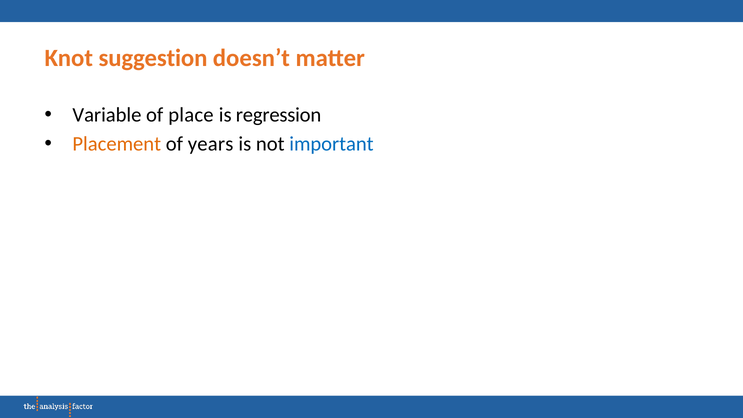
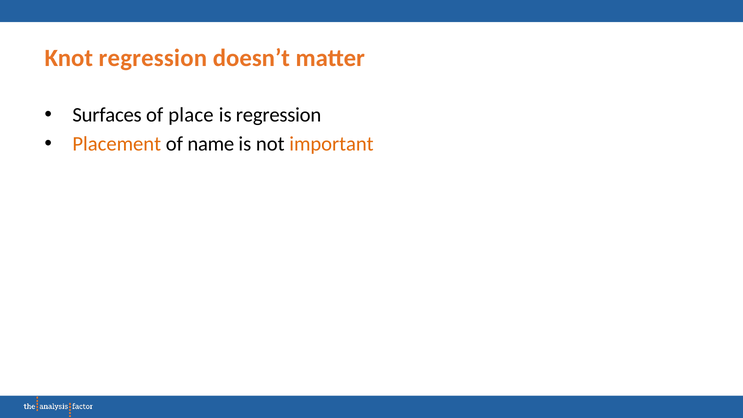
Knot suggestion: suggestion -> regression
Variable: Variable -> Surfaces
years: years -> name
important colour: blue -> orange
